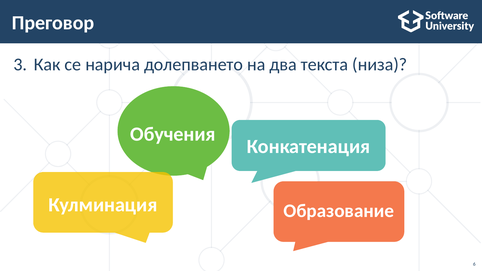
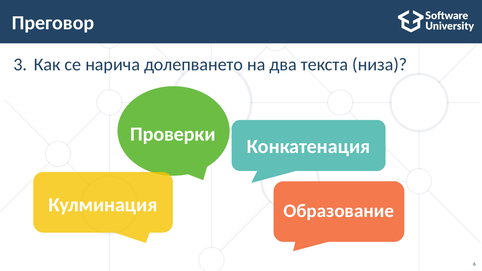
Обучения: Обучения -> Проверки
